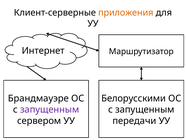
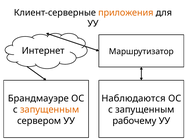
Белорусскими: Белорусскими -> Наблюдаются
запущенным at (50, 109) colour: purple -> orange
передачи: передачи -> рабочему
